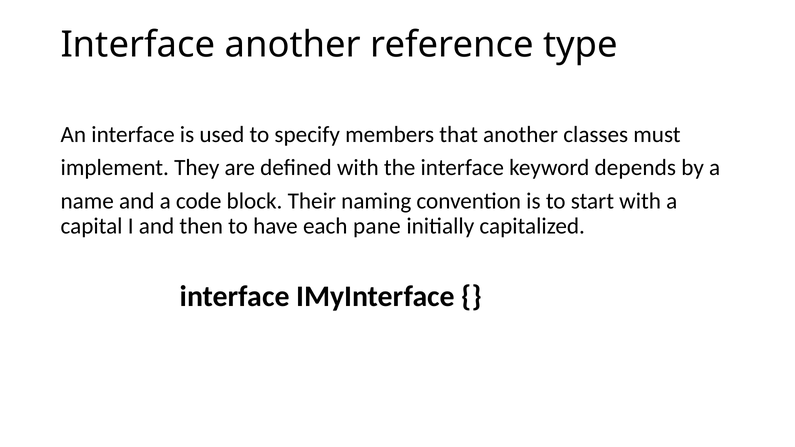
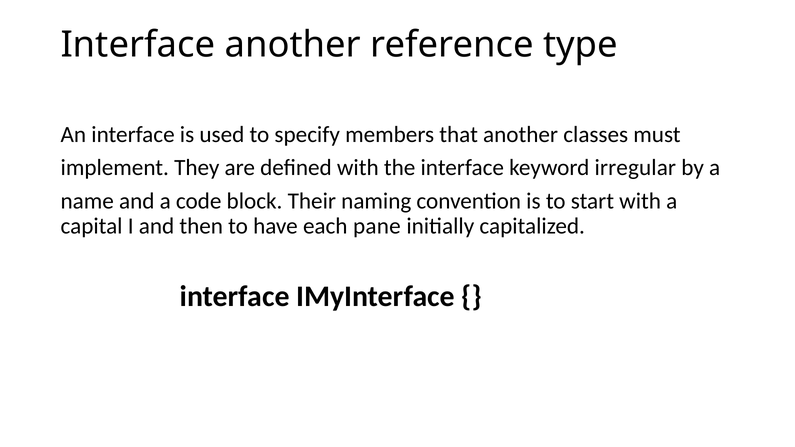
depends: depends -> irregular
